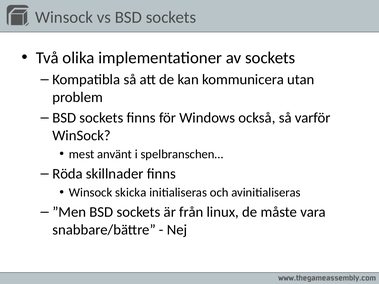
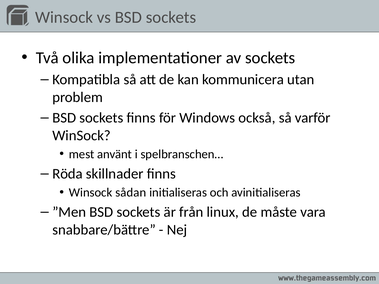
skicka: skicka -> sådan
